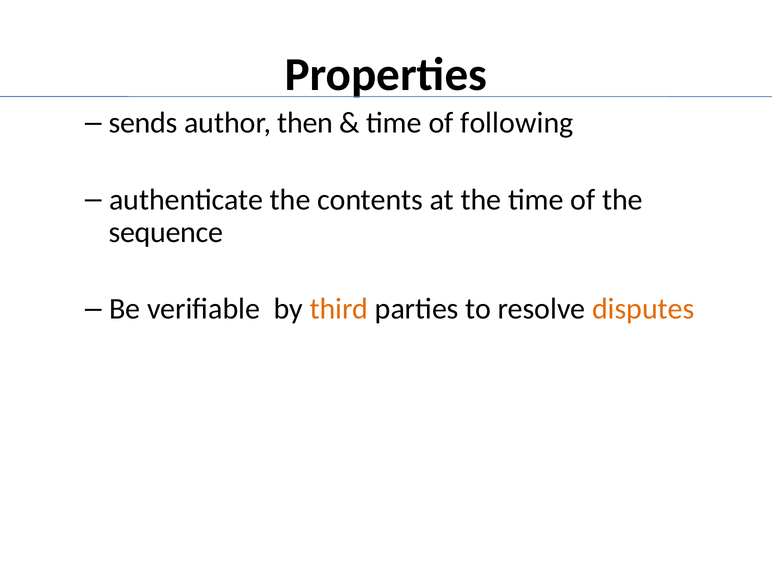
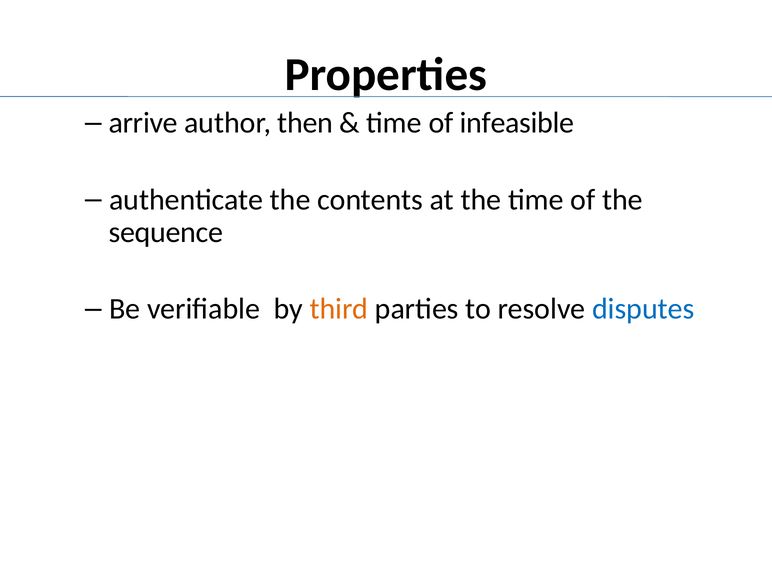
sends: sends -> arrive
following: following -> infeasible
disputes colour: orange -> blue
